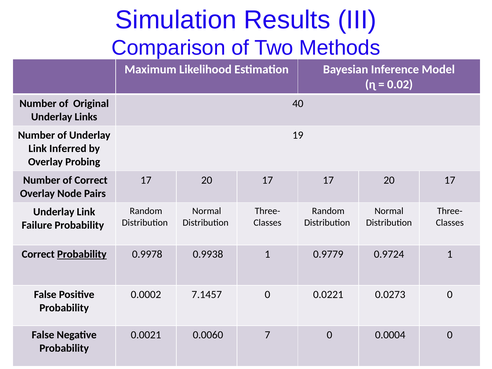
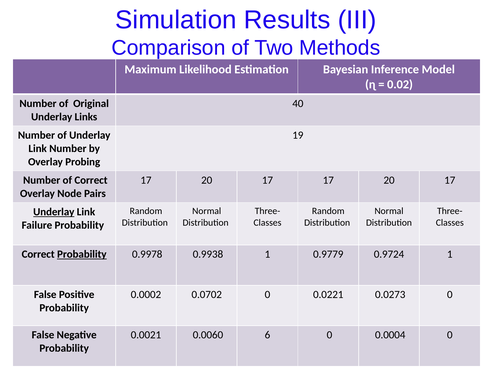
Link Inferred: Inferred -> Number
Underlay at (54, 212) underline: none -> present
7.1457: 7.1457 -> 0.0702
7: 7 -> 6
